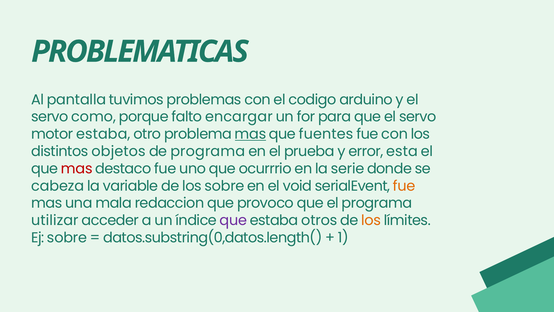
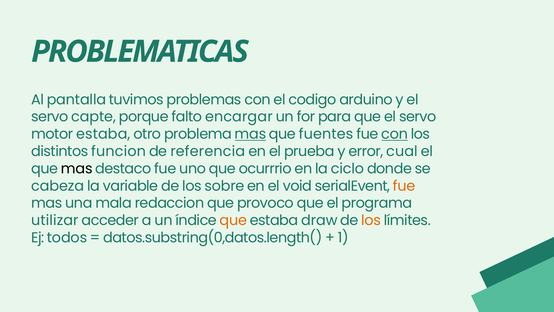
como: como -> capte
con at (395, 134) underline: none -> present
objetos: objetos -> funcion
de programa: programa -> referencia
esta: esta -> cual
mas at (77, 168) colour: red -> black
serie: serie -> ciclo
que at (233, 220) colour: purple -> orange
otros: otros -> draw
Ej sobre: sobre -> todos
